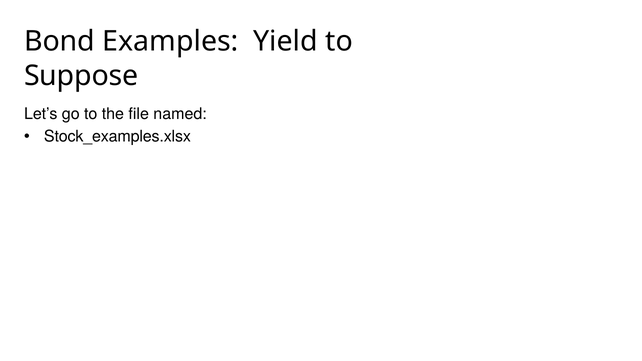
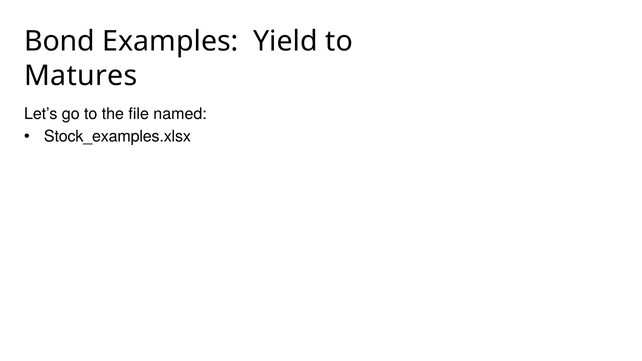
Suppose: Suppose -> Matures
